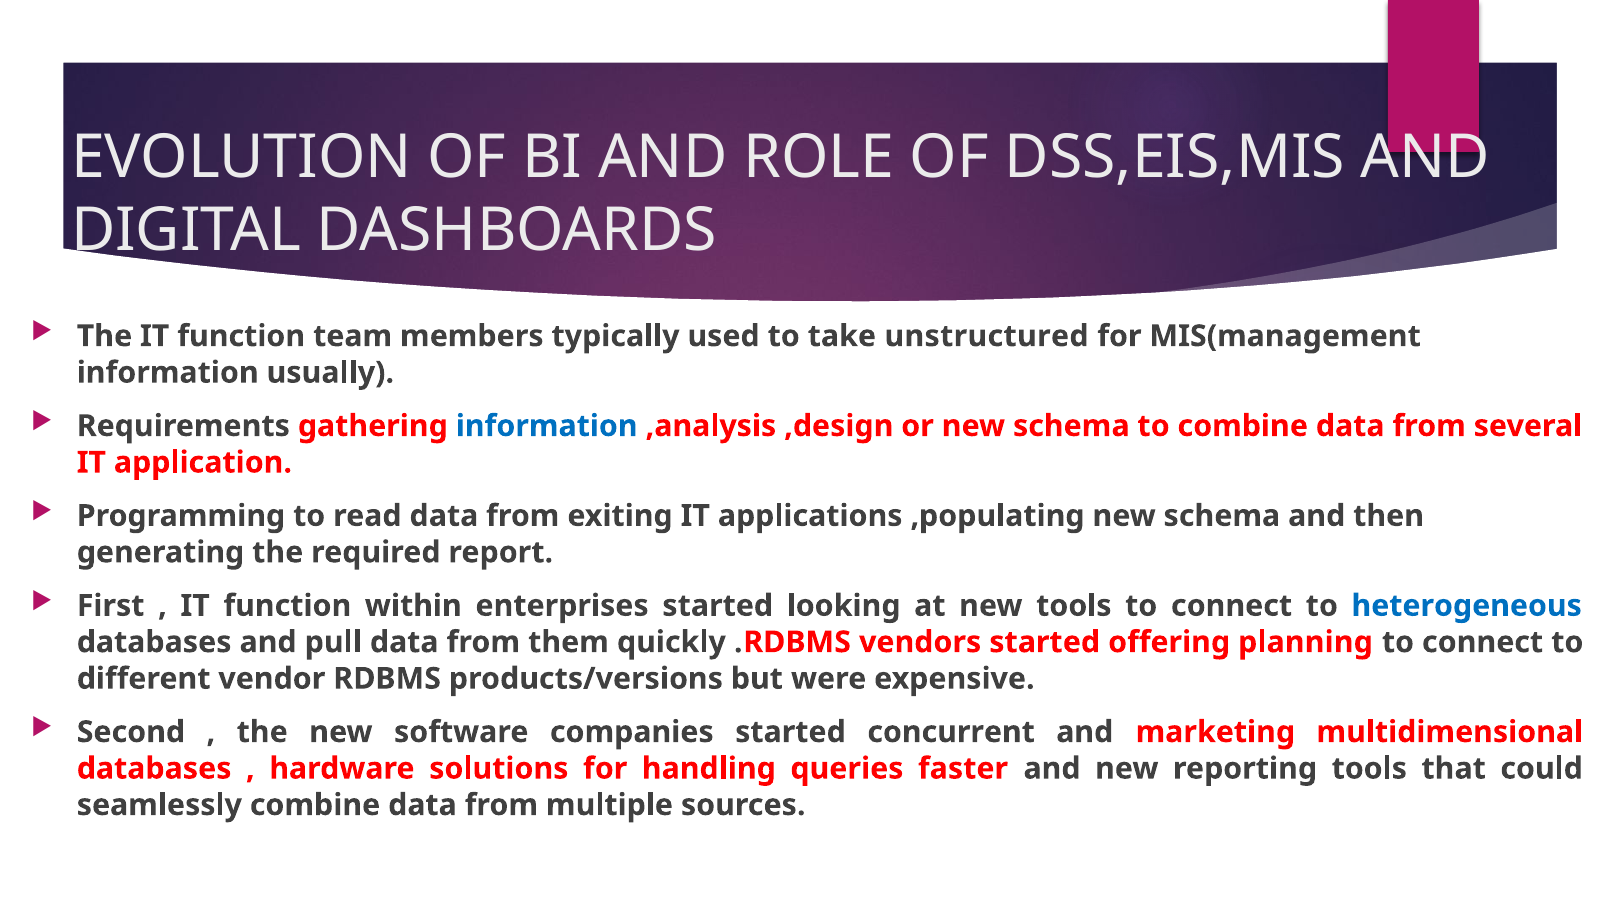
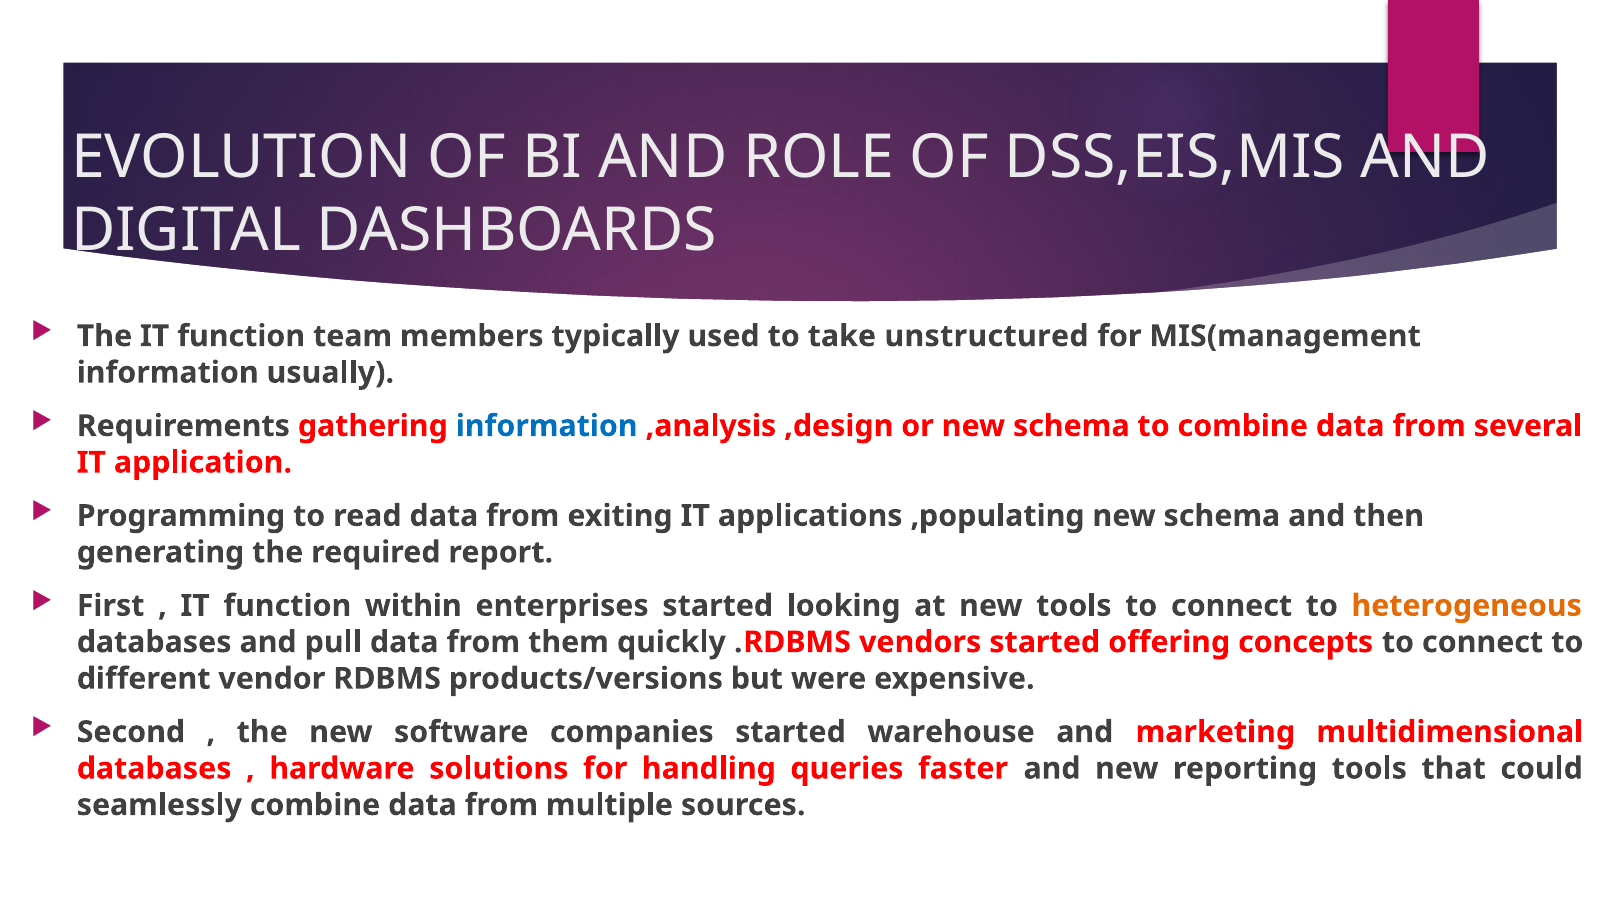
heterogeneous colour: blue -> orange
planning: planning -> concepts
concurrent: concurrent -> warehouse
